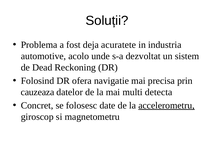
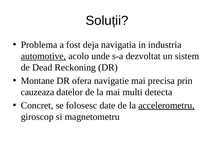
acuratete: acuratete -> navigatia
automotive underline: none -> present
Folosind: Folosind -> Montane
